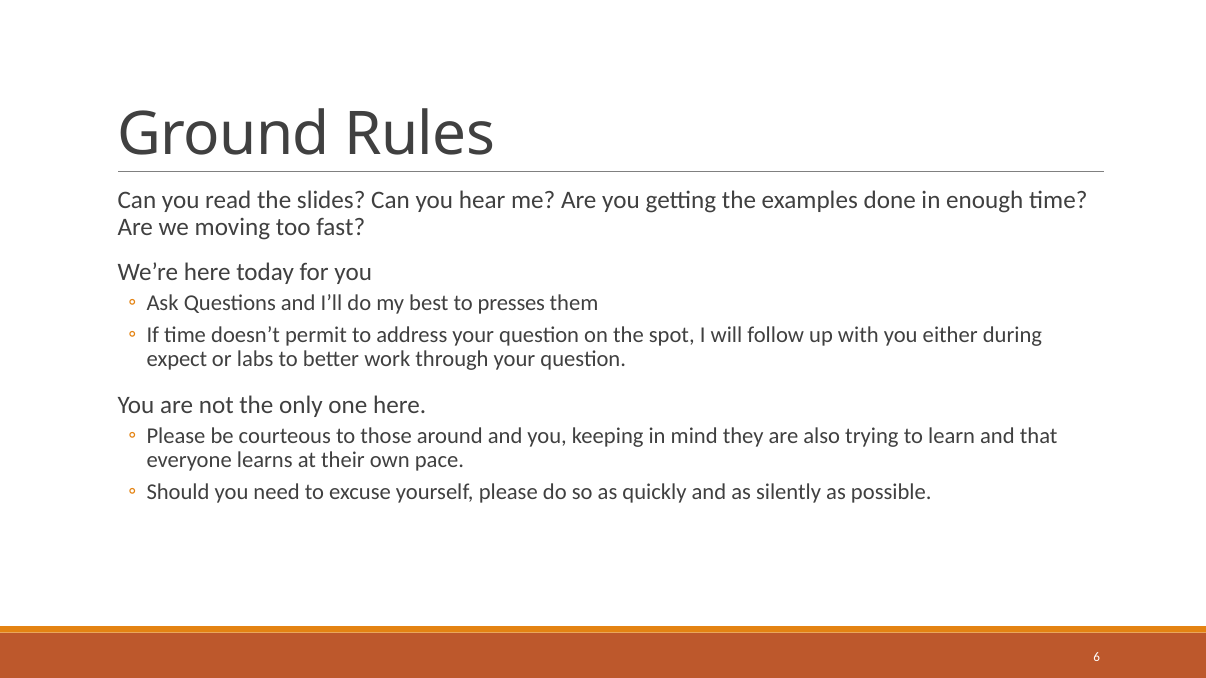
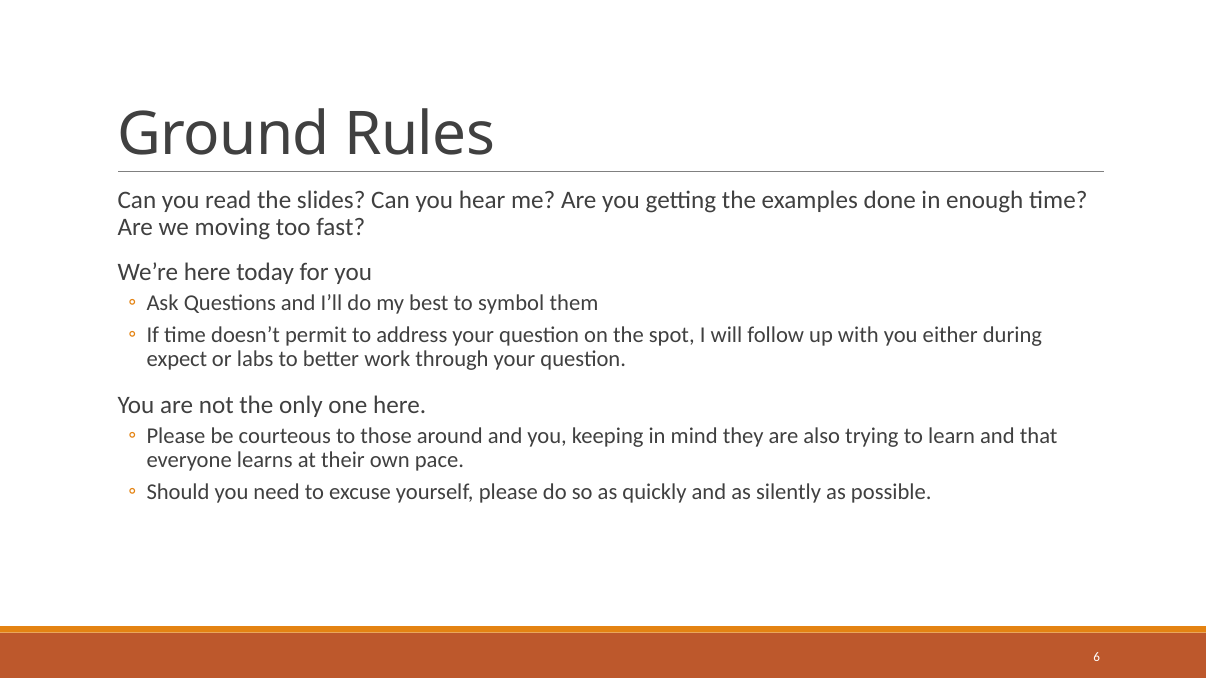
presses: presses -> symbol
